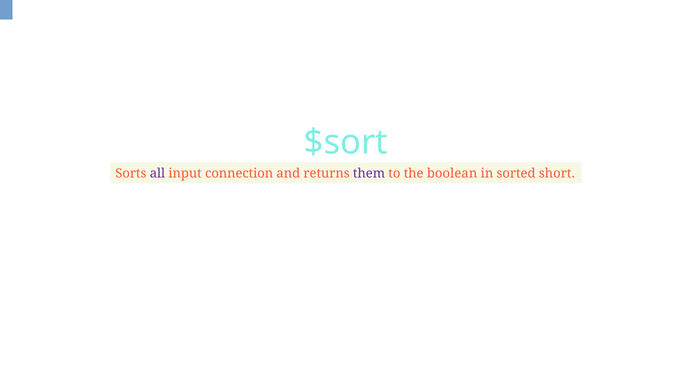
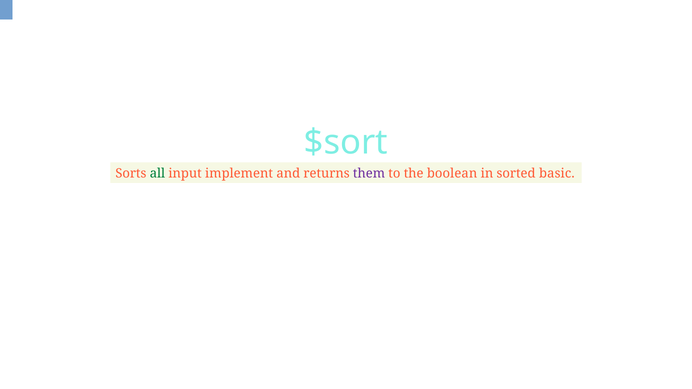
all colour: purple -> green
connection: connection -> implement
short: short -> basic
